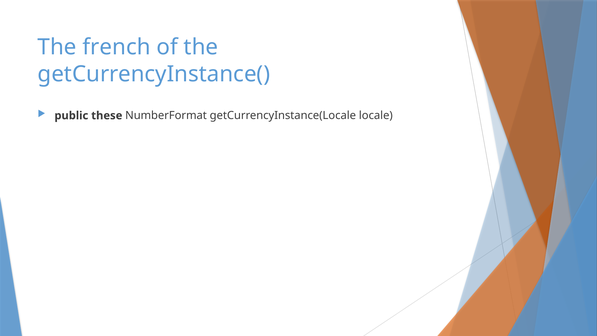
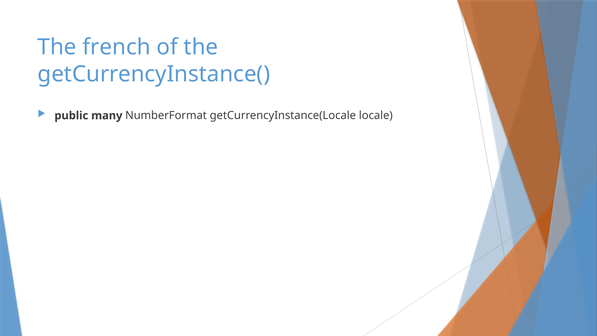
these: these -> many
